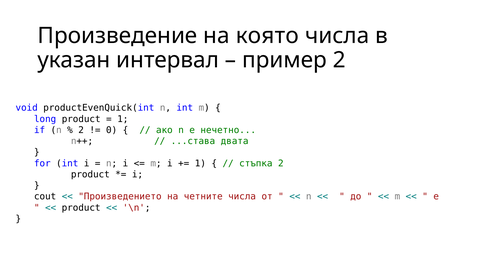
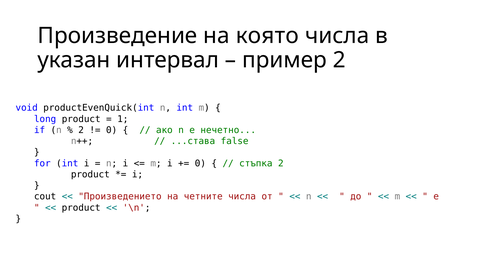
двата: двата -> false
1 at (200, 163): 1 -> 0
